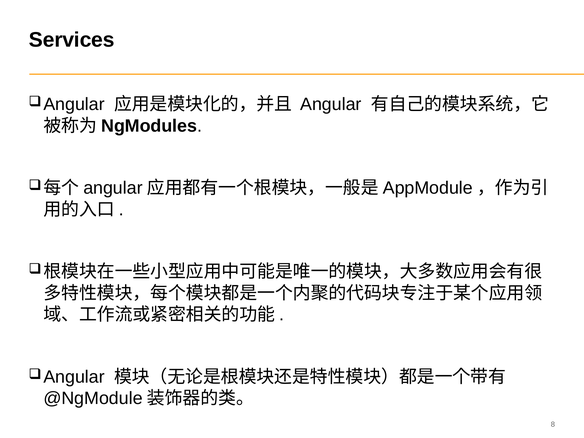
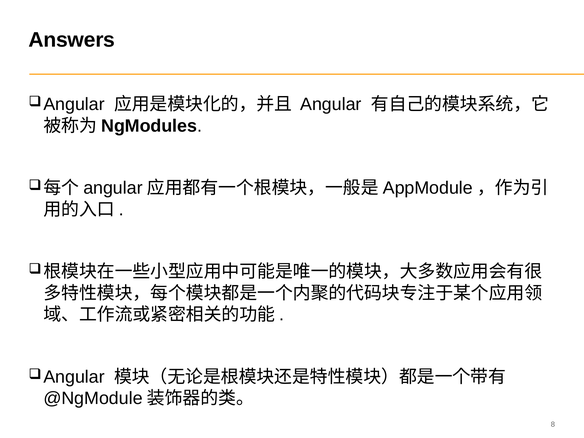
Services: Services -> Answers
